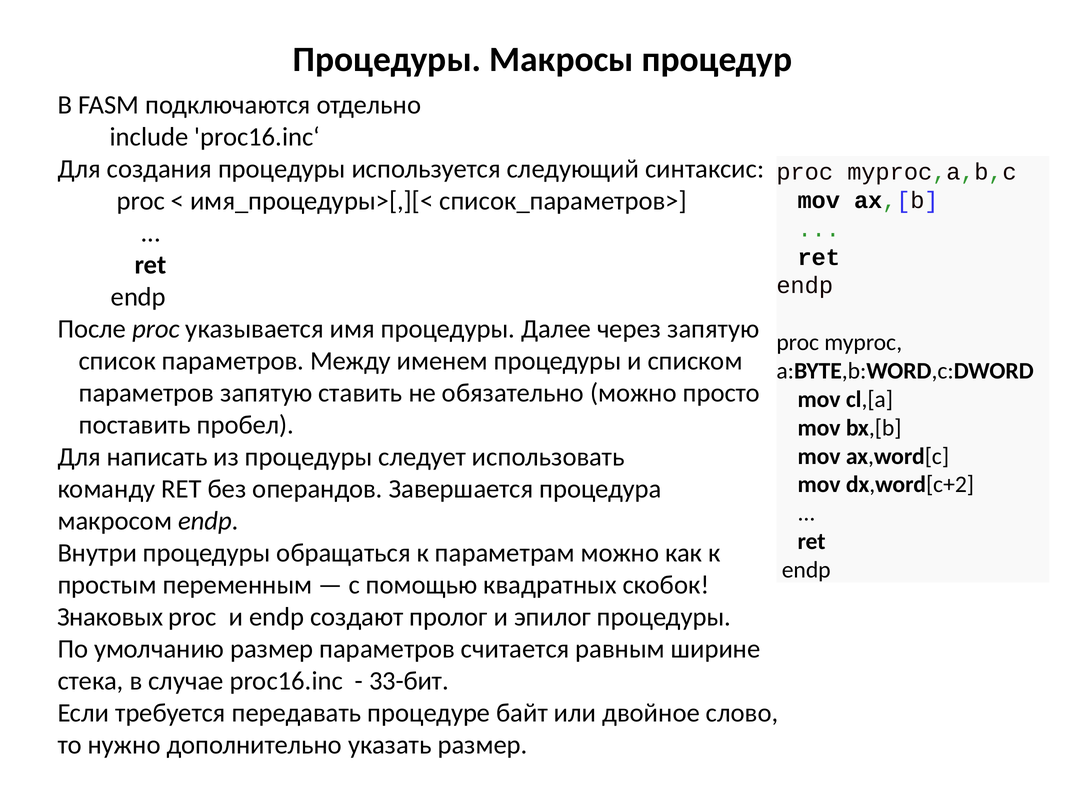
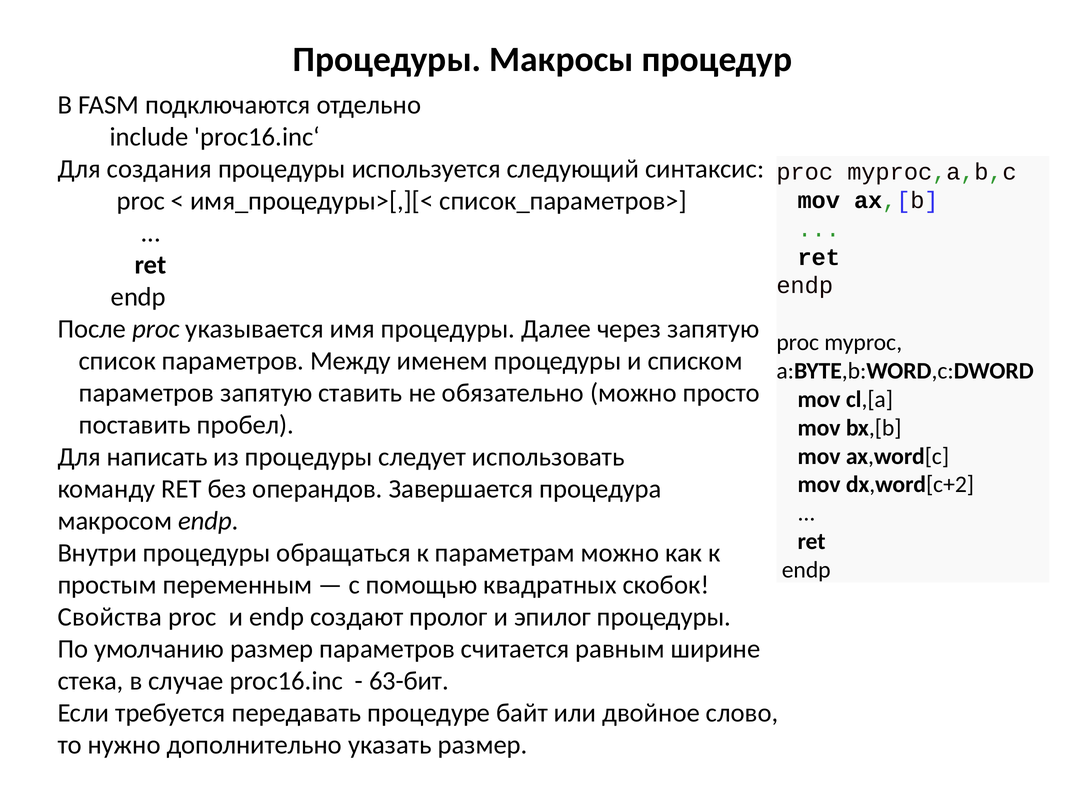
Знаковых: Знаковых -> Свойства
33-бит: 33-бит -> 63-бит
